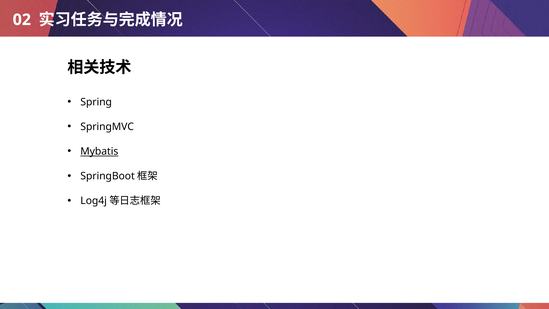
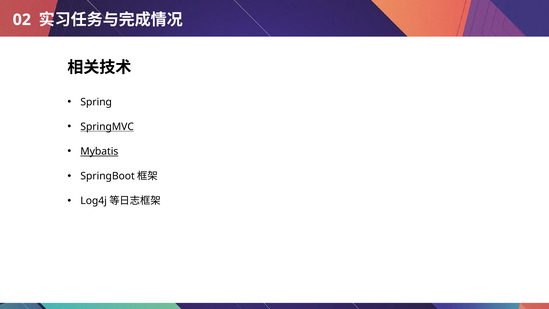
SpringMVC underline: none -> present
